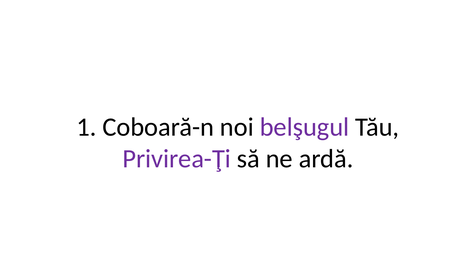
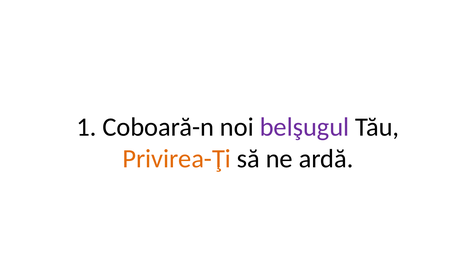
Privirea-Ţi colour: purple -> orange
